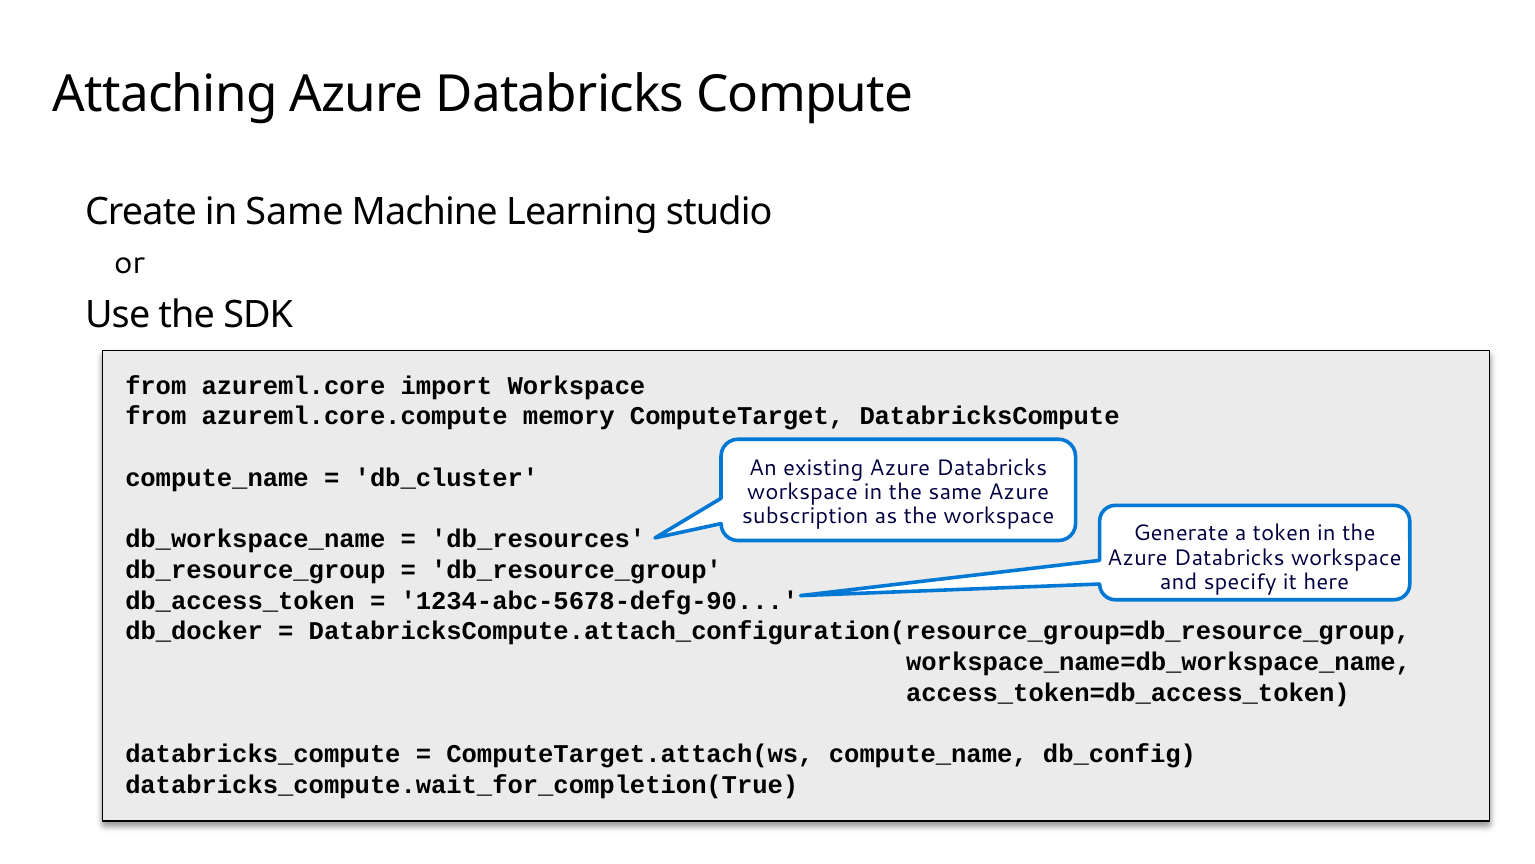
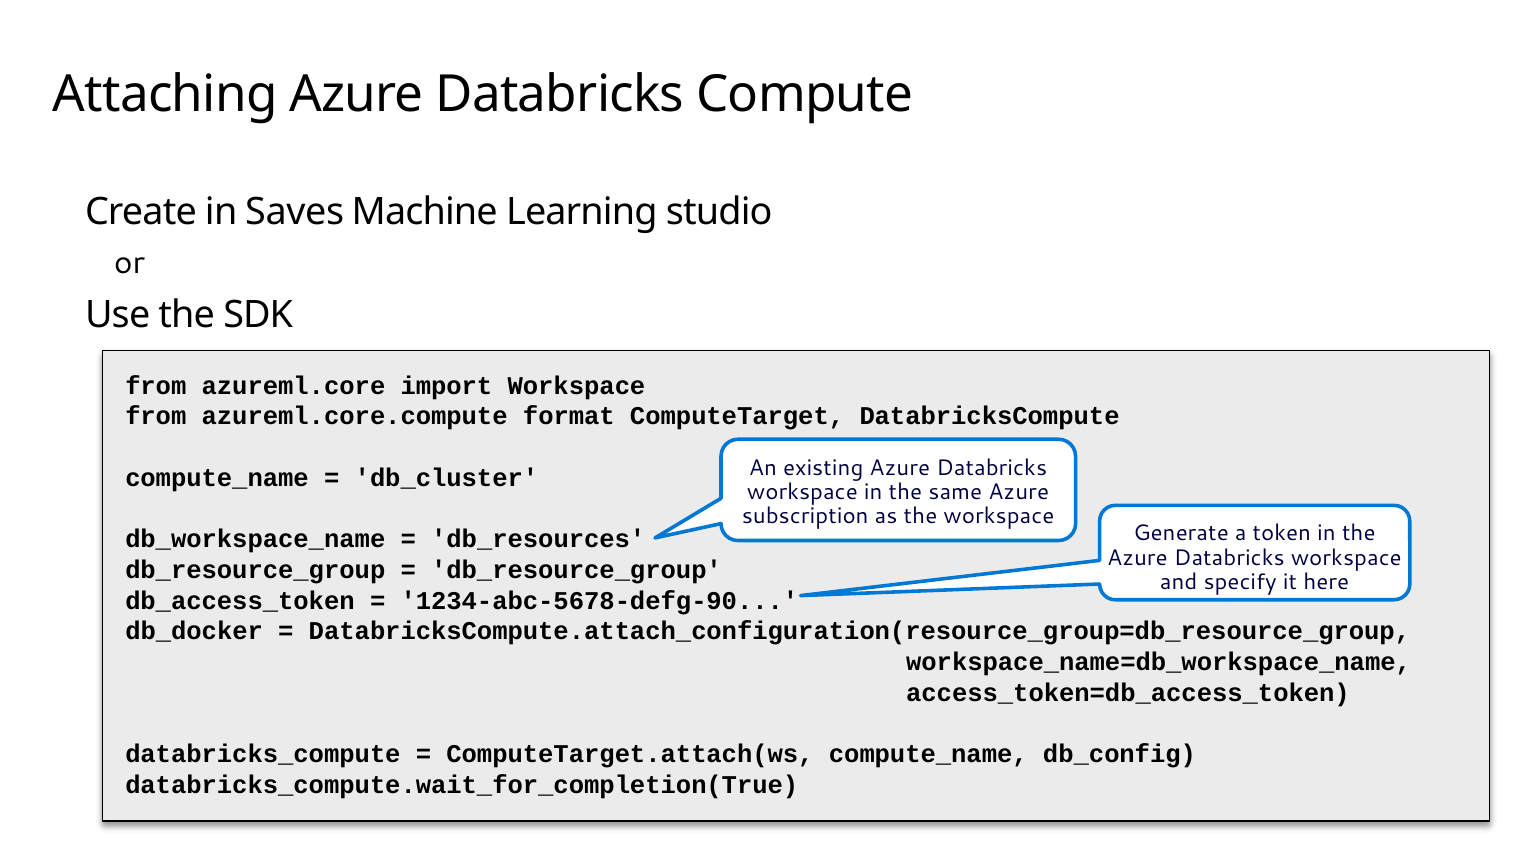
in Same: Same -> Saves
memory: memory -> format
